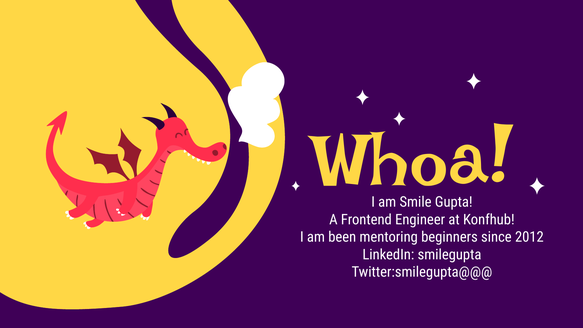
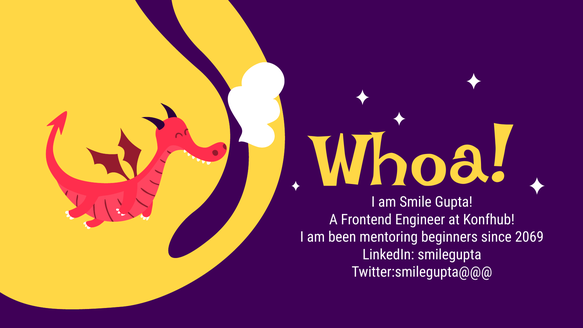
2012: 2012 -> 2069
